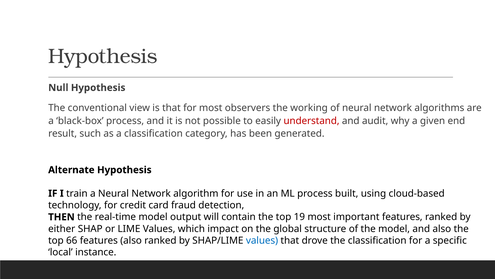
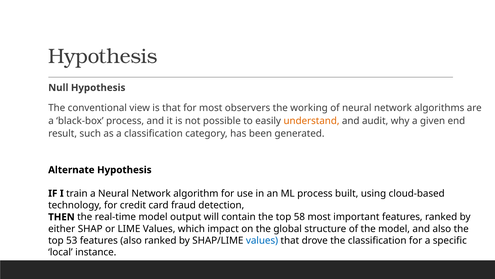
understand colour: red -> orange
19: 19 -> 58
66: 66 -> 53
